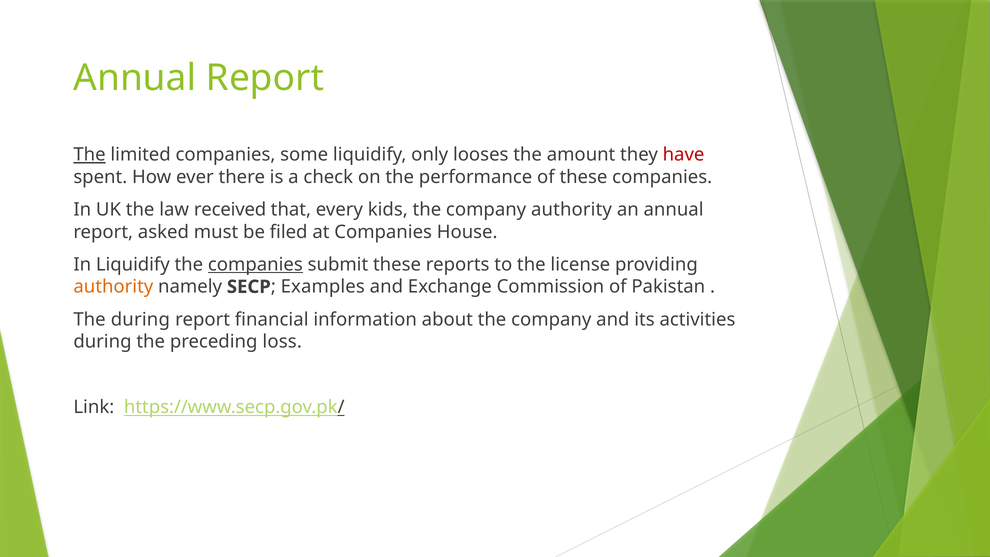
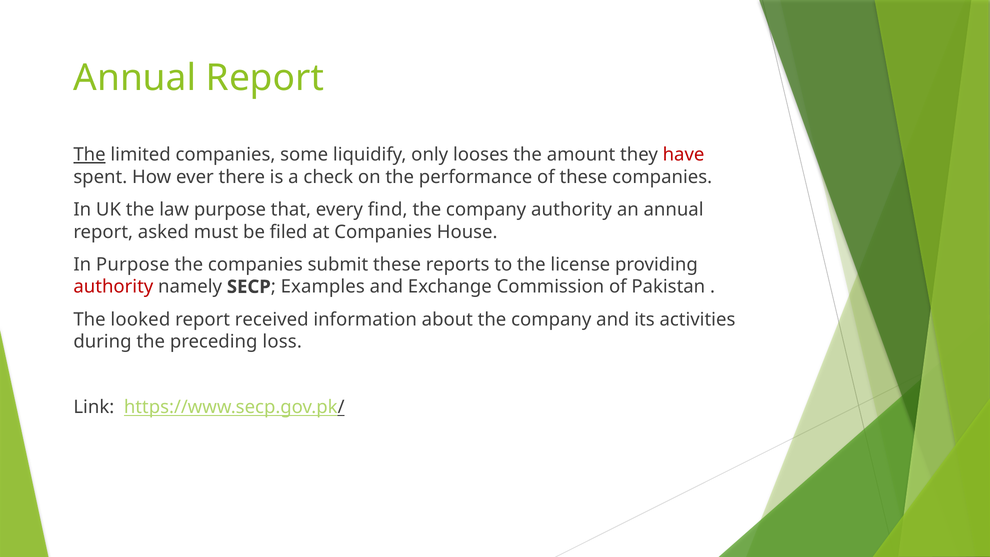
law received: received -> purpose
kids: kids -> find
In Liquidify: Liquidify -> Purpose
companies at (255, 264) underline: present -> none
authority at (113, 287) colour: orange -> red
The during: during -> looked
financial: financial -> received
